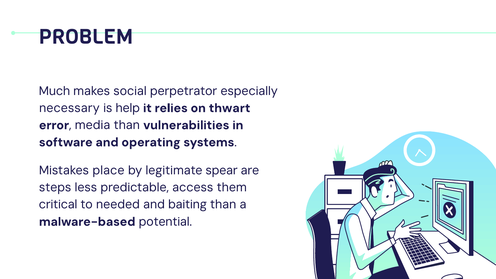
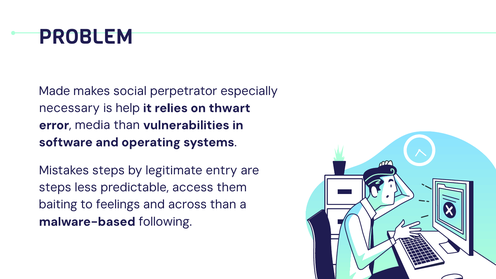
Much: Much -> Made
Mistakes place: place -> steps
spear: spear -> entry
critical: critical -> baiting
needed: needed -> feelings
baiting: baiting -> across
potential: potential -> following
